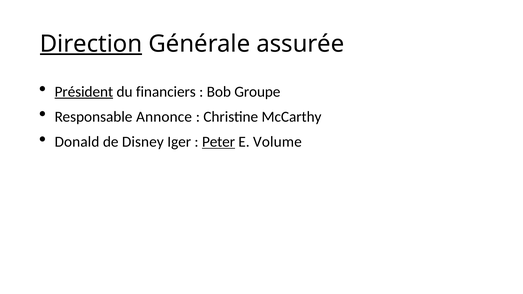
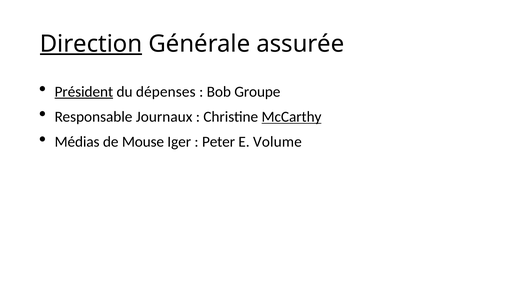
financiers: financiers -> dépenses
Annonce: Annonce -> Journaux
McCarthy underline: none -> present
Donald: Donald -> Médias
Disney: Disney -> Mouse
Peter underline: present -> none
